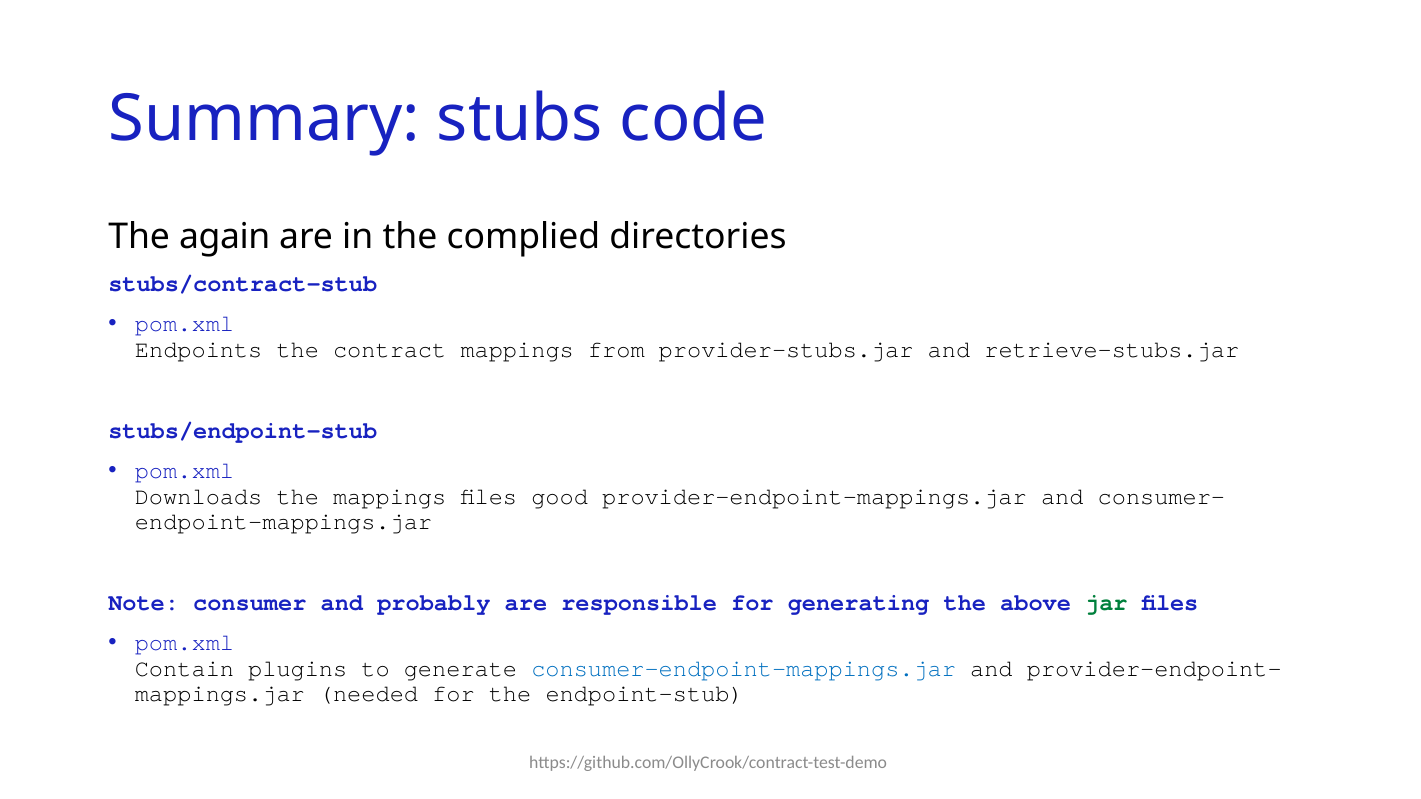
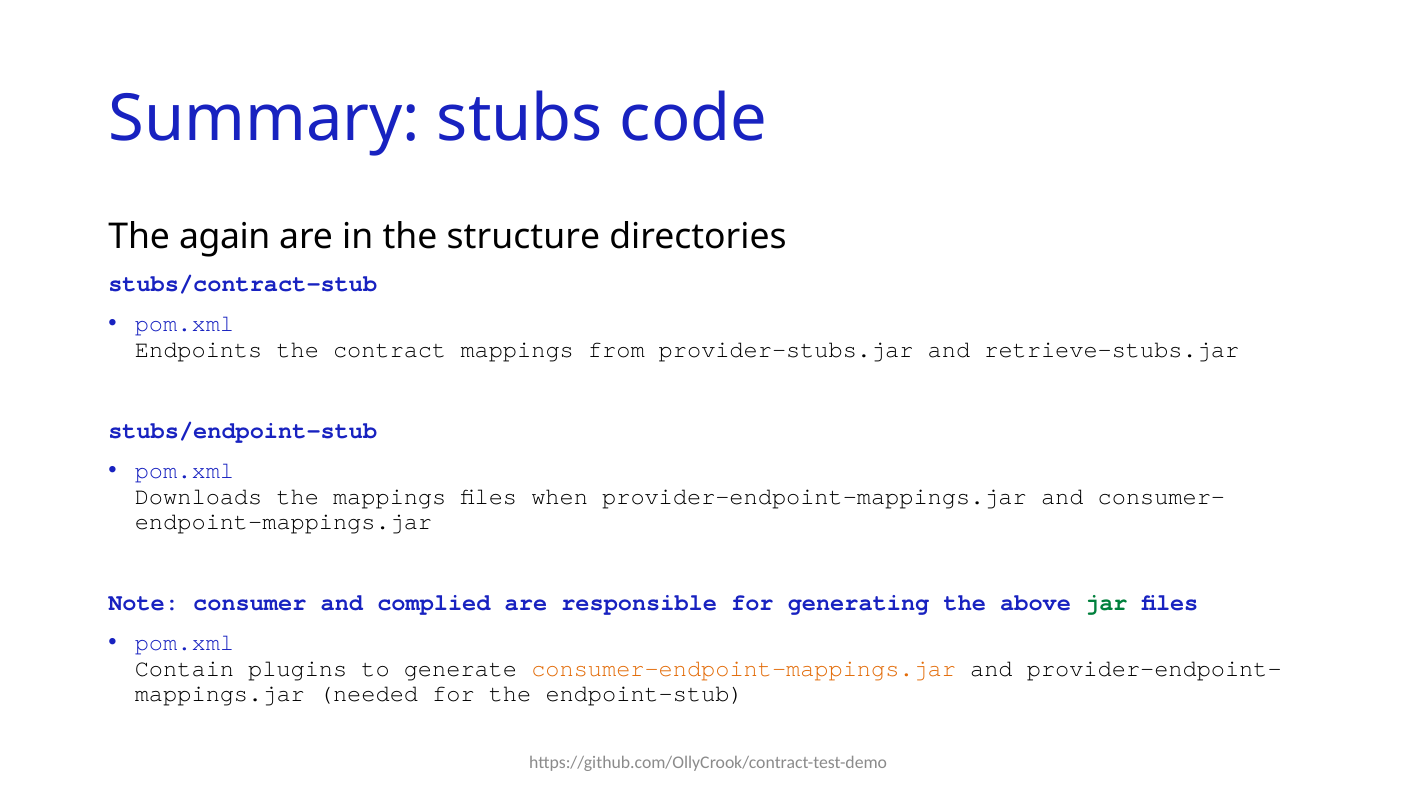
complied: complied -> structure
good: good -> when
probably: probably -> complied
consumer-endpoint-mappings.jar colour: blue -> orange
